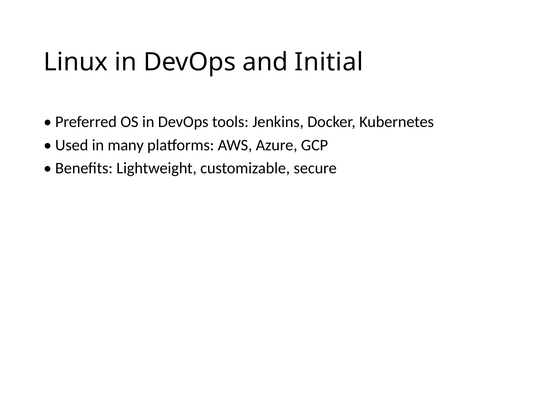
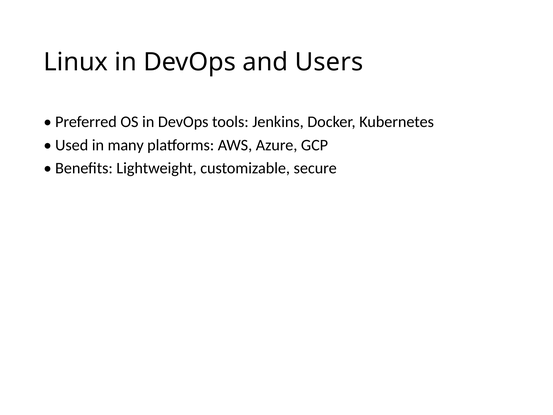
Initial: Initial -> Users
